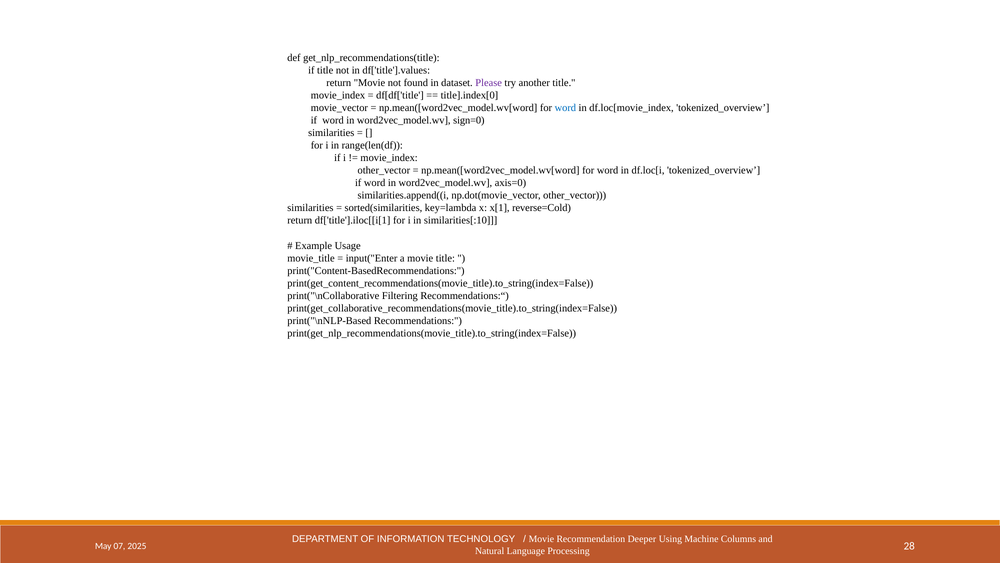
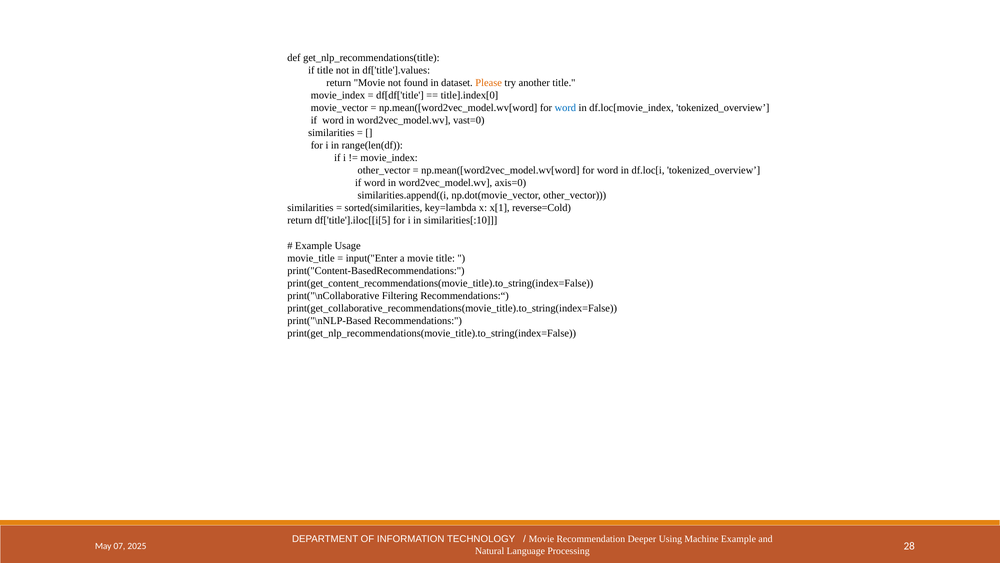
Please colour: purple -> orange
sign=0: sign=0 -> vast=0
df['title'].iloc[[i[1: df['title'].iloc[[i[1 -> df['title'].iloc[[i[5
Machine Columns: Columns -> Example
